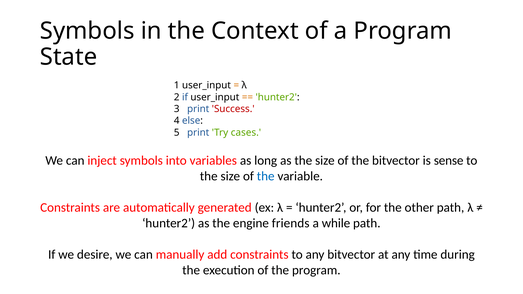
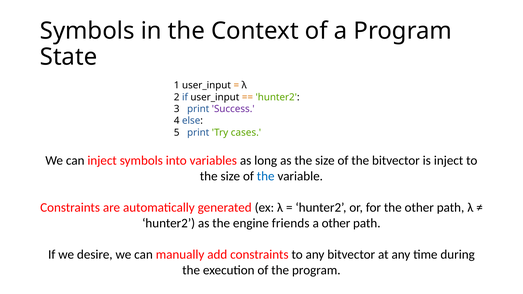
Success colour: red -> purple
is sense: sense -> inject
a while: while -> other
